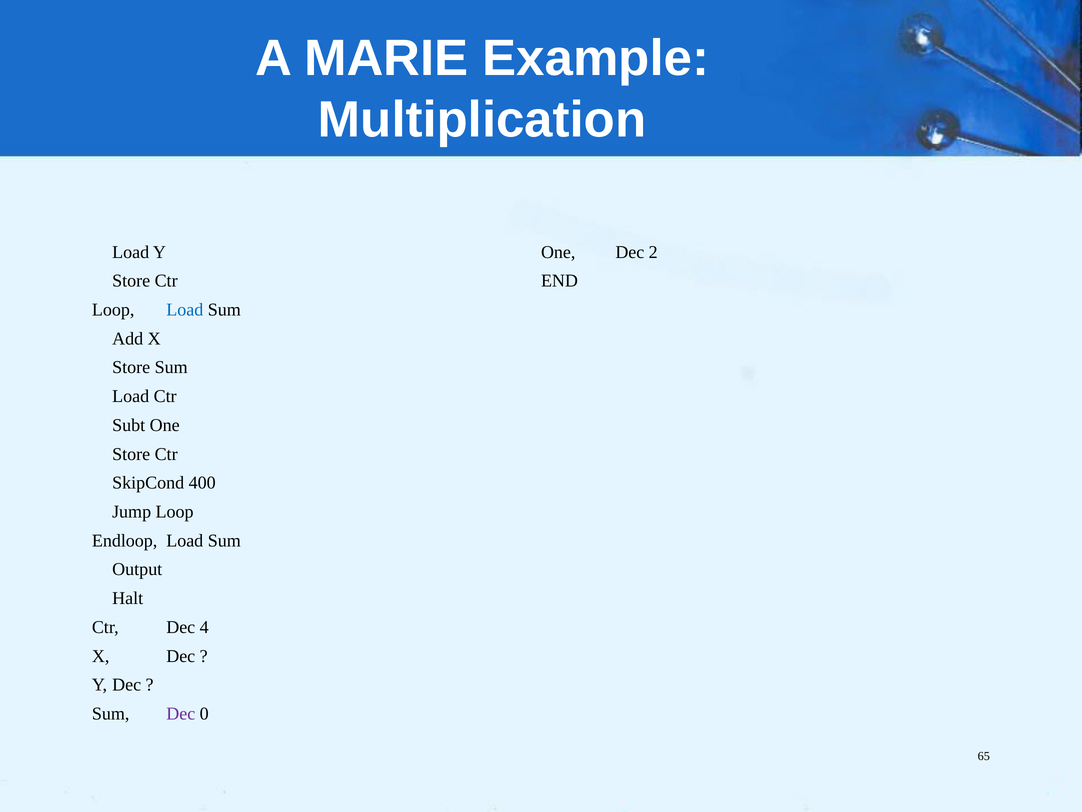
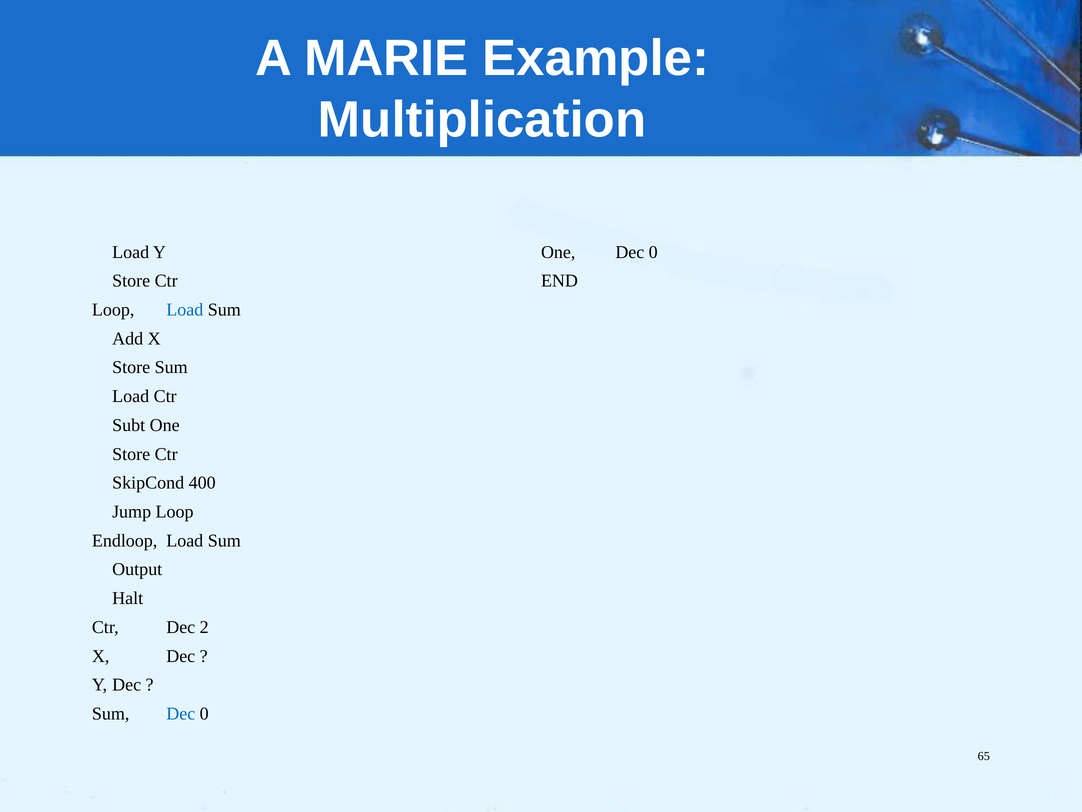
One Dec 2: 2 -> 0
4: 4 -> 2
Dec at (181, 713) colour: purple -> blue
